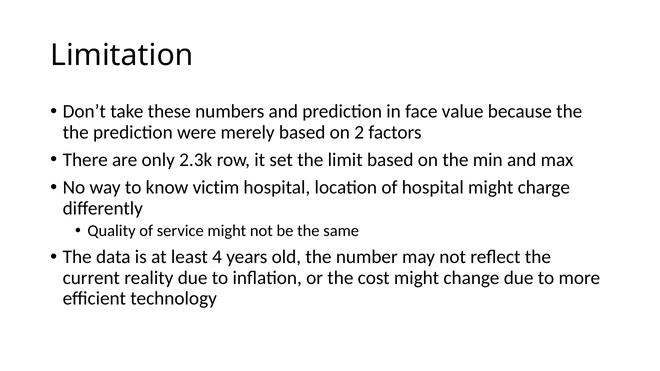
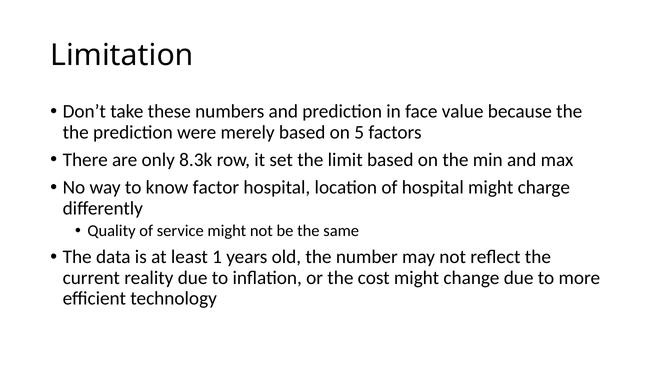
2: 2 -> 5
2.3k: 2.3k -> 8.3k
victim: victim -> factor
4: 4 -> 1
